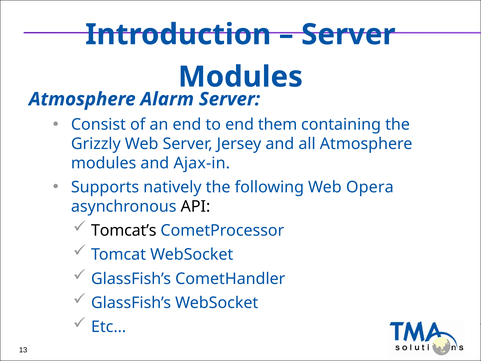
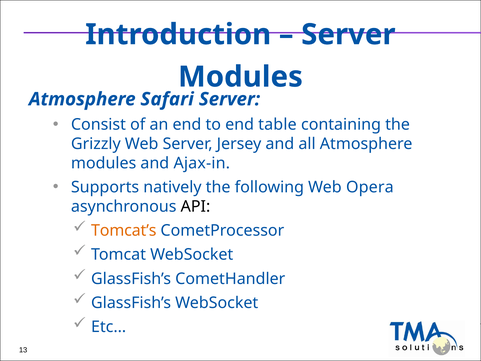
Alarm: Alarm -> Safari
them: them -> table
Tomcat’s colour: black -> orange
